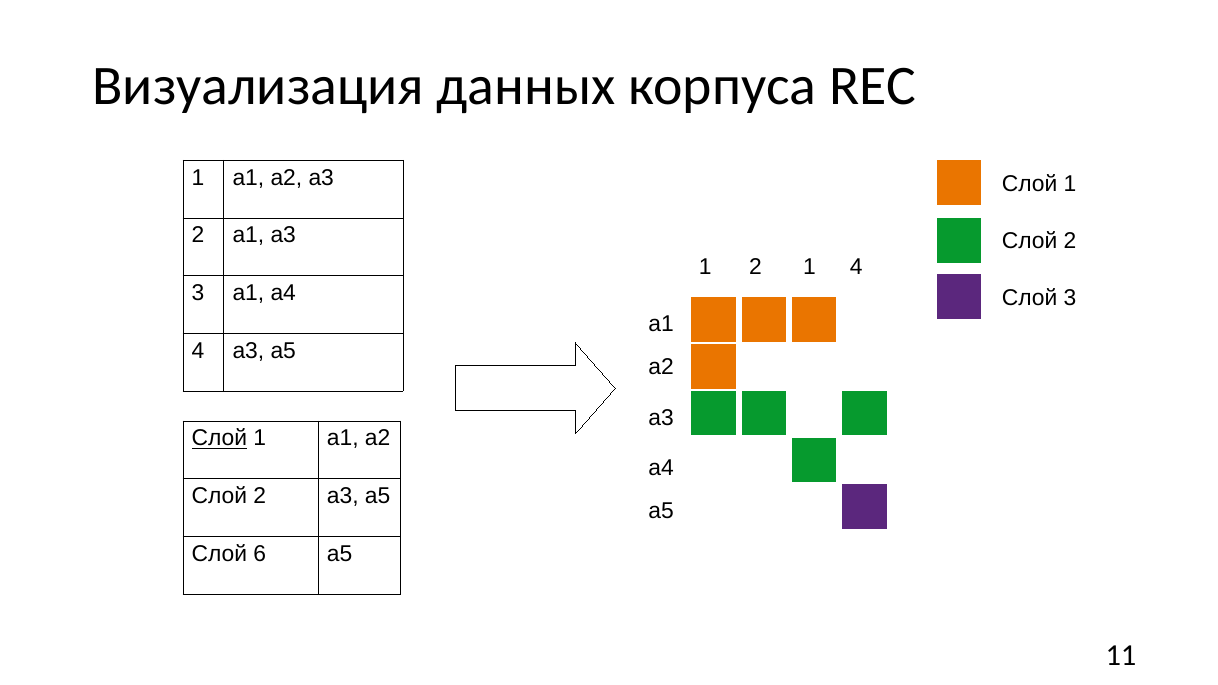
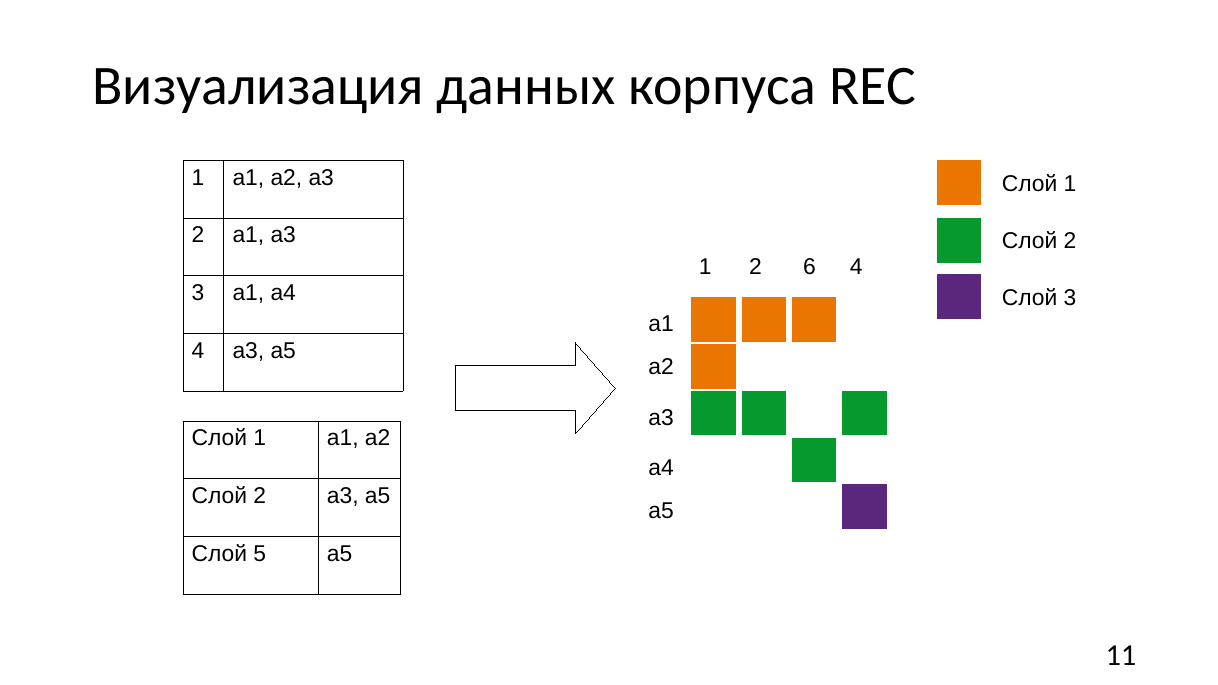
2 1: 1 -> 6
Слой at (219, 438) underline: present -> none
6: 6 -> 5
